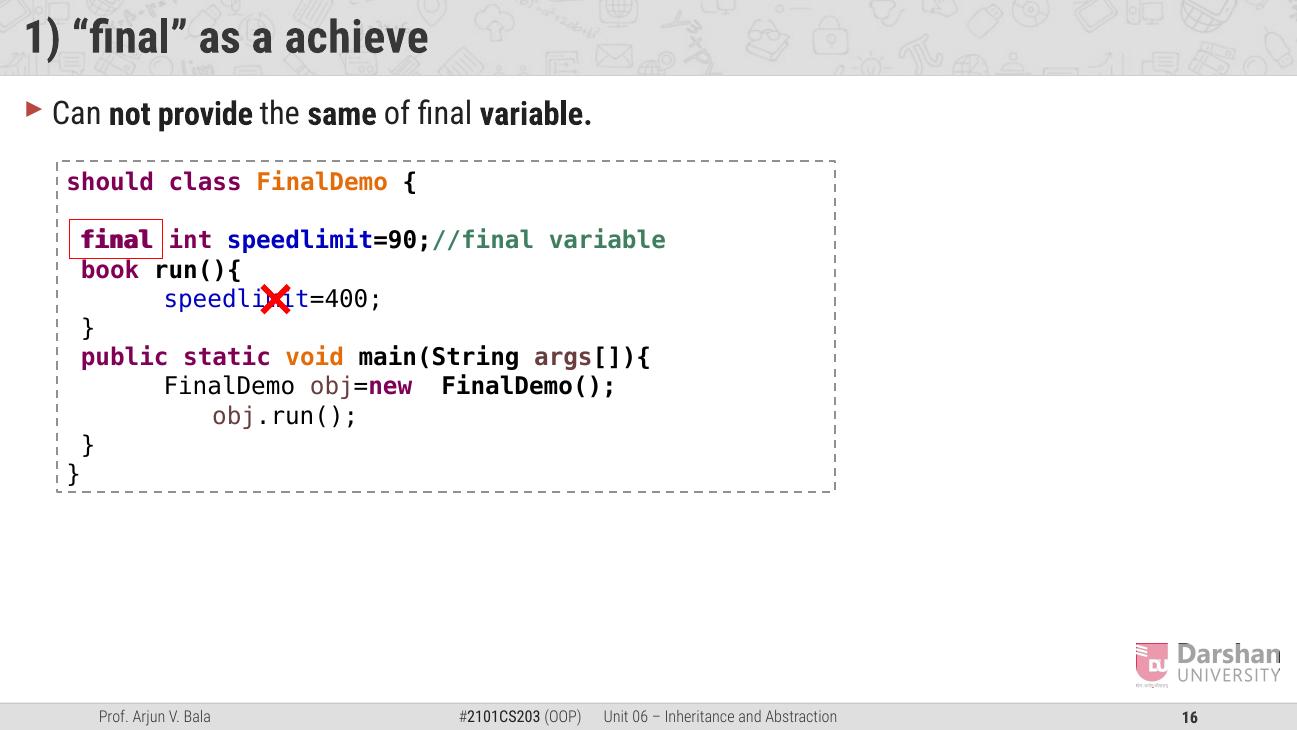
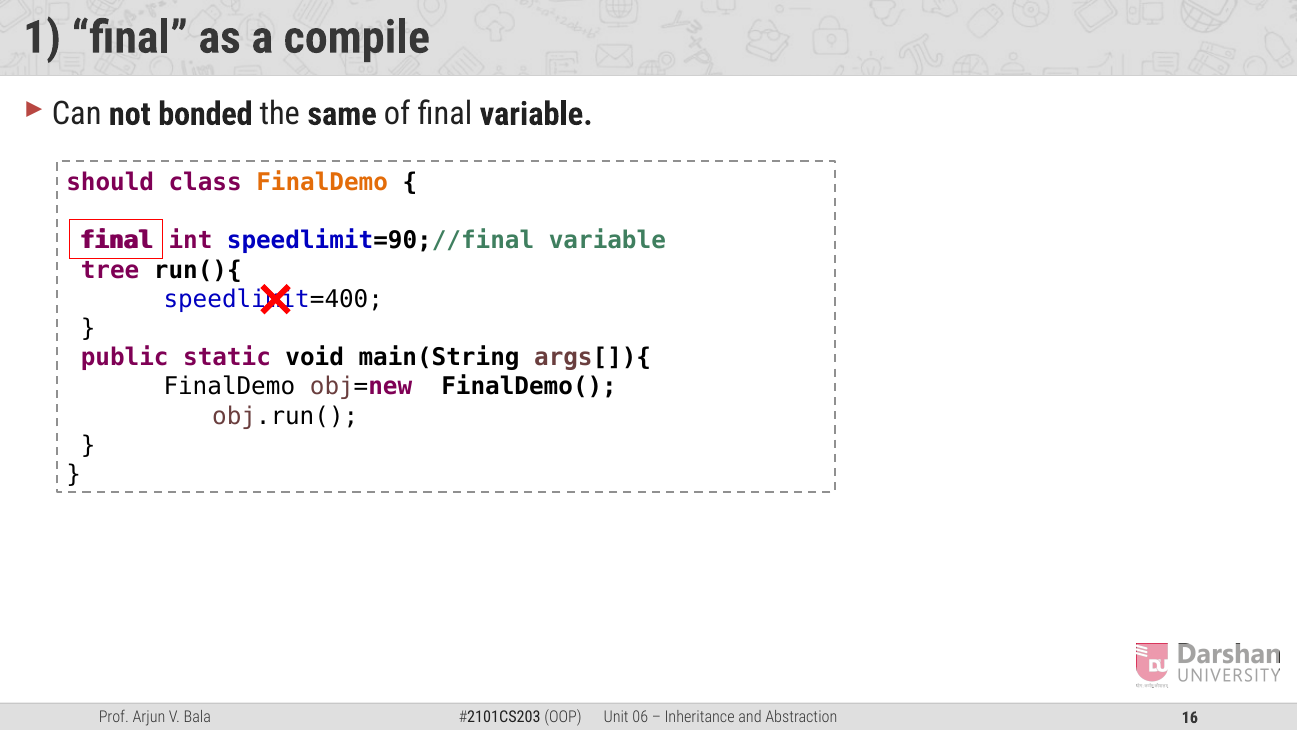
achieve: achieve -> compile
provide: provide -> bonded
book: book -> tree
void colour: orange -> black
